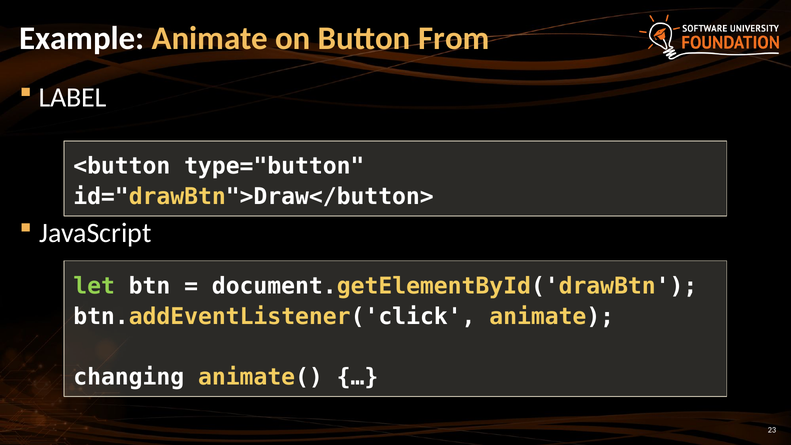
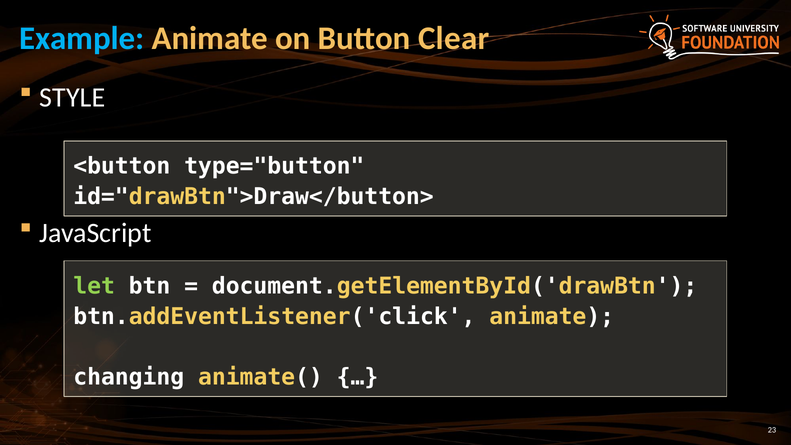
Example colour: white -> light blue
From: From -> Clear
LABEL: LABEL -> STYLE
